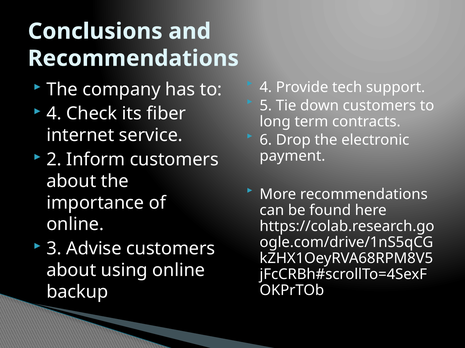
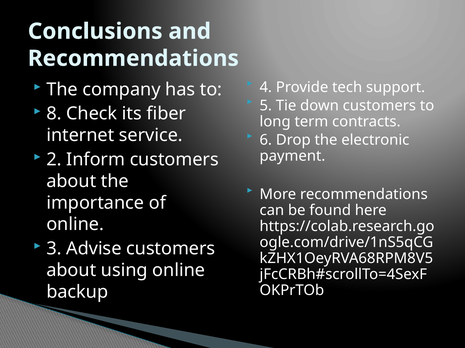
4 at (54, 114): 4 -> 8
